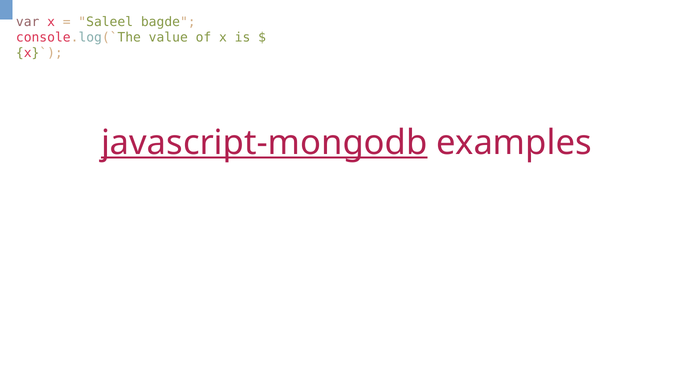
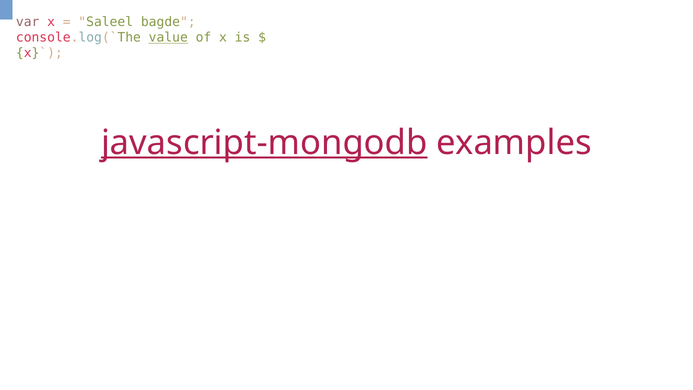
value underline: none -> present
